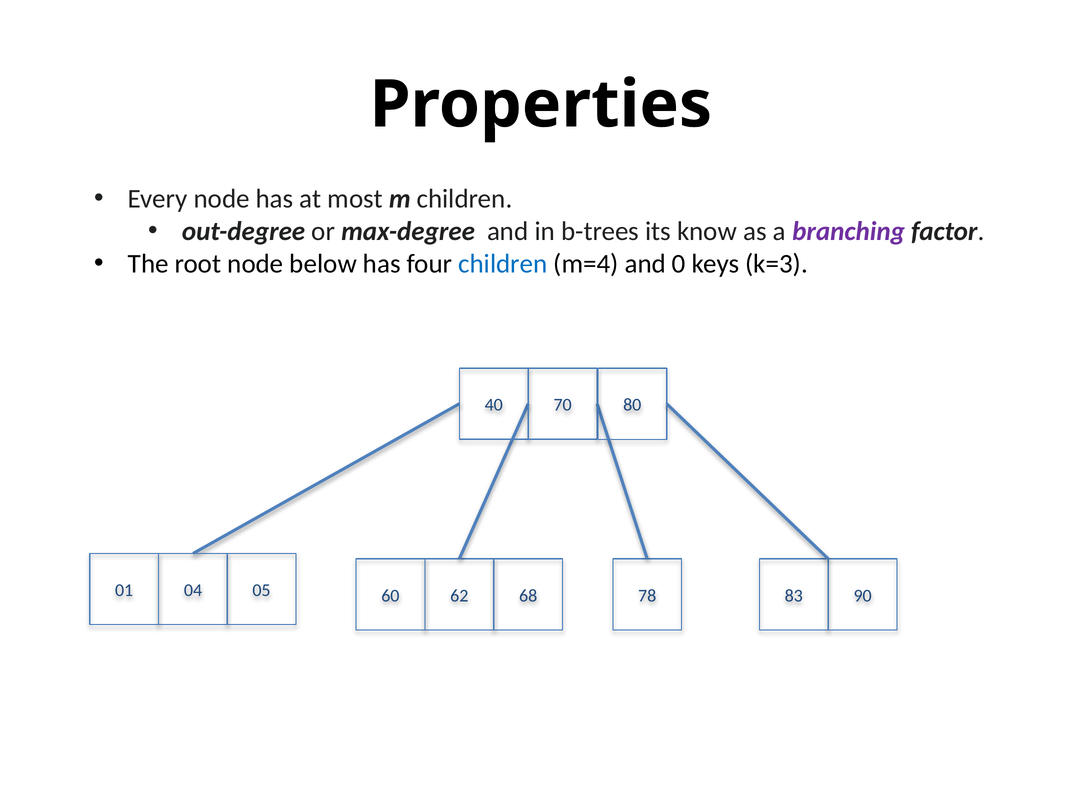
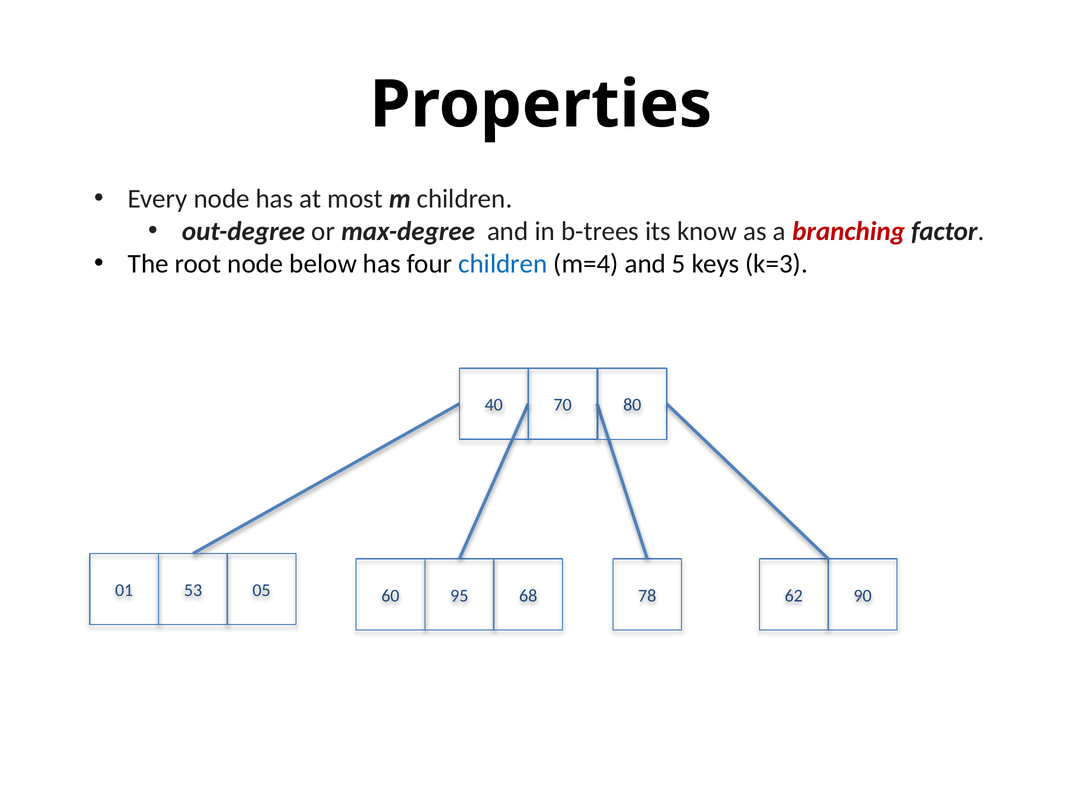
branching colour: purple -> red
0: 0 -> 5
04: 04 -> 53
62: 62 -> 95
83: 83 -> 62
